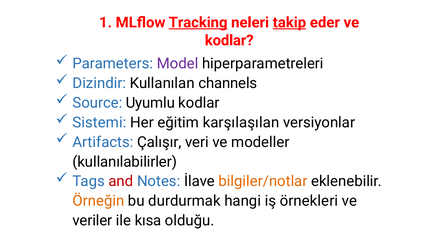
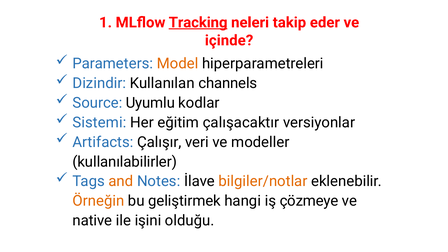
takip underline: present -> none
kodlar at (229, 40): kodlar -> içinde
Model colour: purple -> orange
karşılaşılan: karşılaşılan -> çalışacaktır
and colour: red -> orange
durdurmak: durdurmak -> geliştirmek
örnekleri: örnekleri -> çözmeye
veriler: veriler -> native
kısa: kısa -> işini
